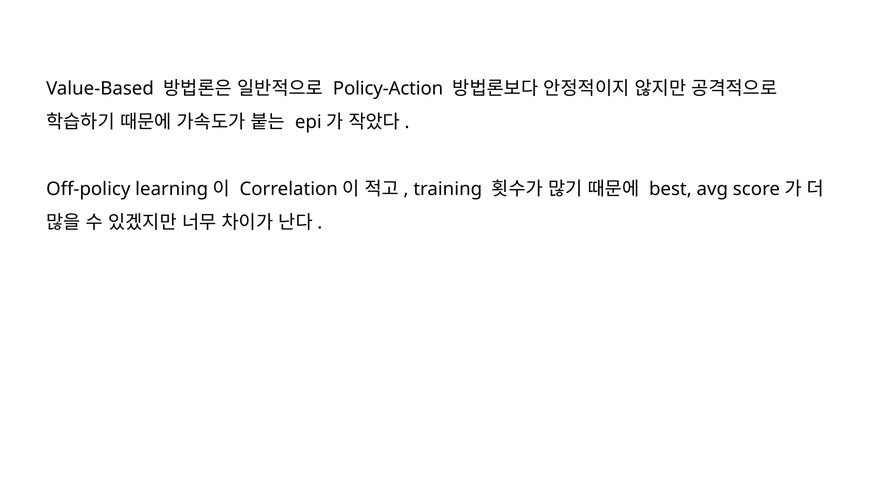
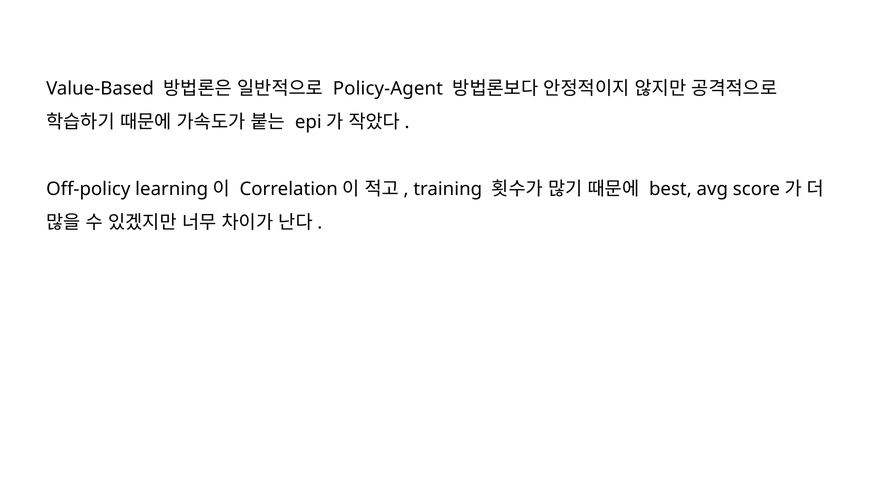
Policy-Action: Policy-Action -> Policy-Agent
